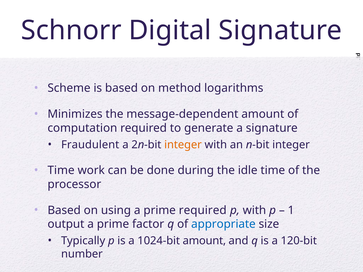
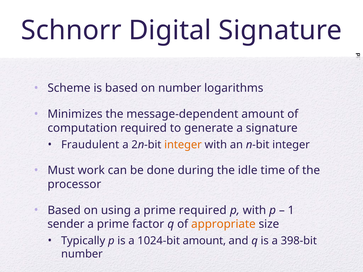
on method: method -> number
Time at (61, 170): Time -> Must
output: output -> sender
appropriate colour: blue -> orange
120-bit: 120-bit -> 398-bit
